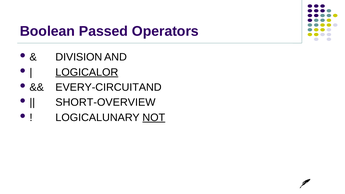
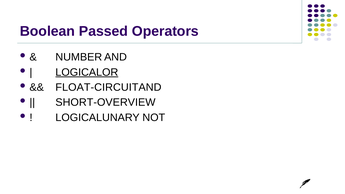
DIVISION: DIVISION -> NUMBER
EVERY-CIRCUITAND: EVERY-CIRCUITAND -> FLOAT-CIRCUITAND
NOT underline: present -> none
